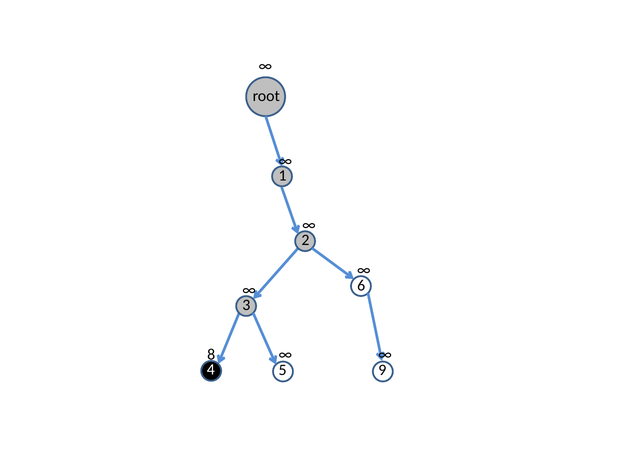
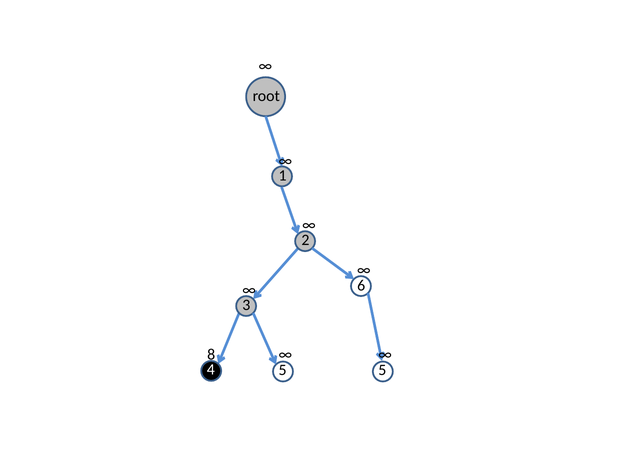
4 9: 9 -> 5
